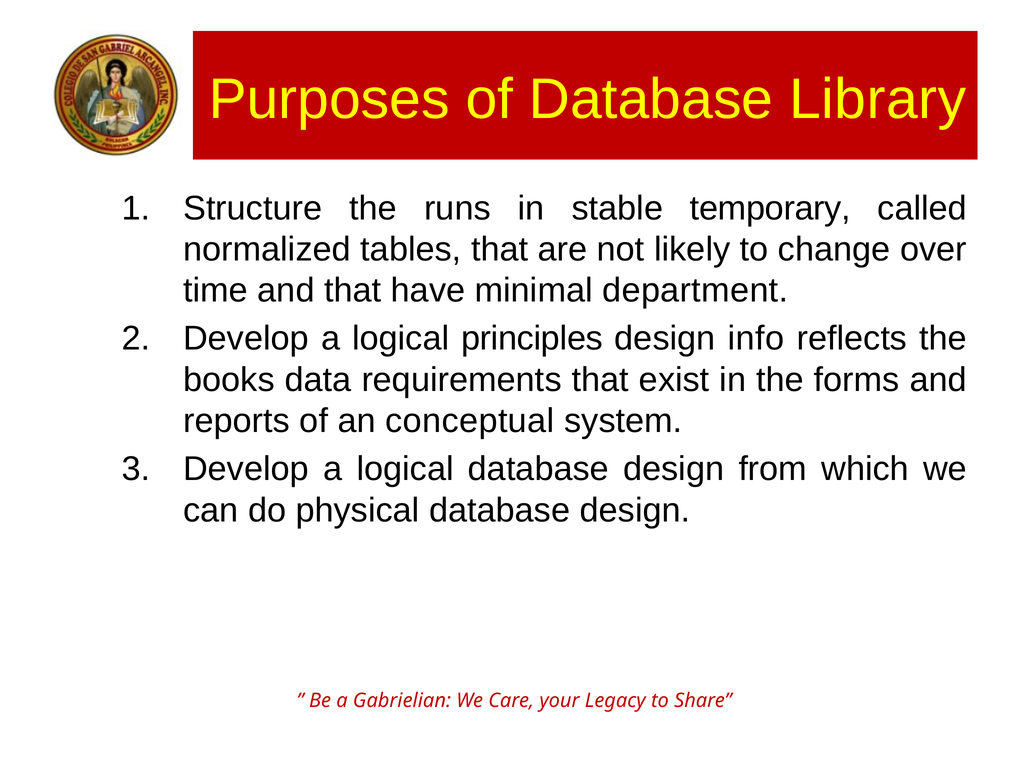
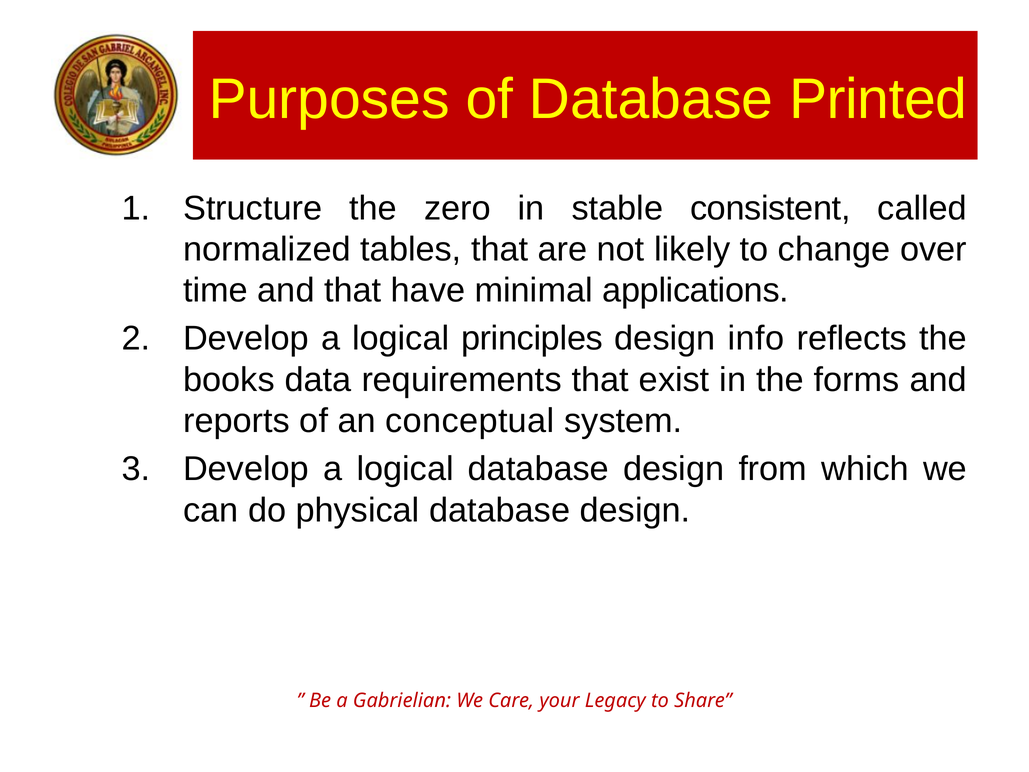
Library: Library -> Printed
runs: runs -> zero
temporary: temporary -> consistent
department: department -> applications
